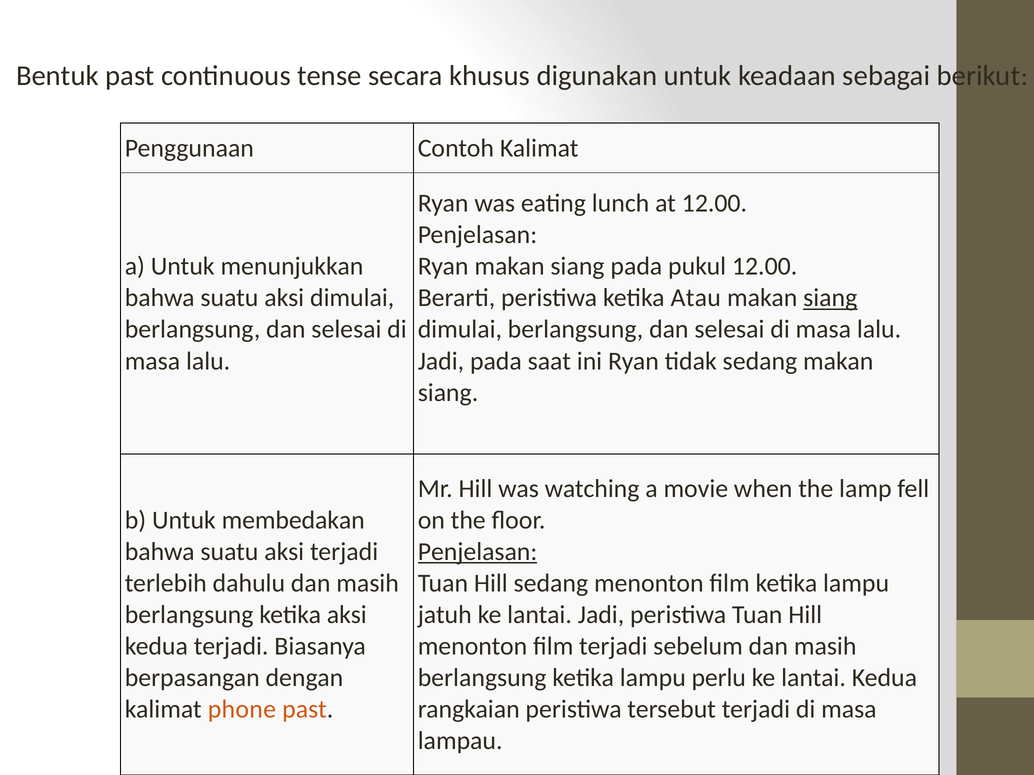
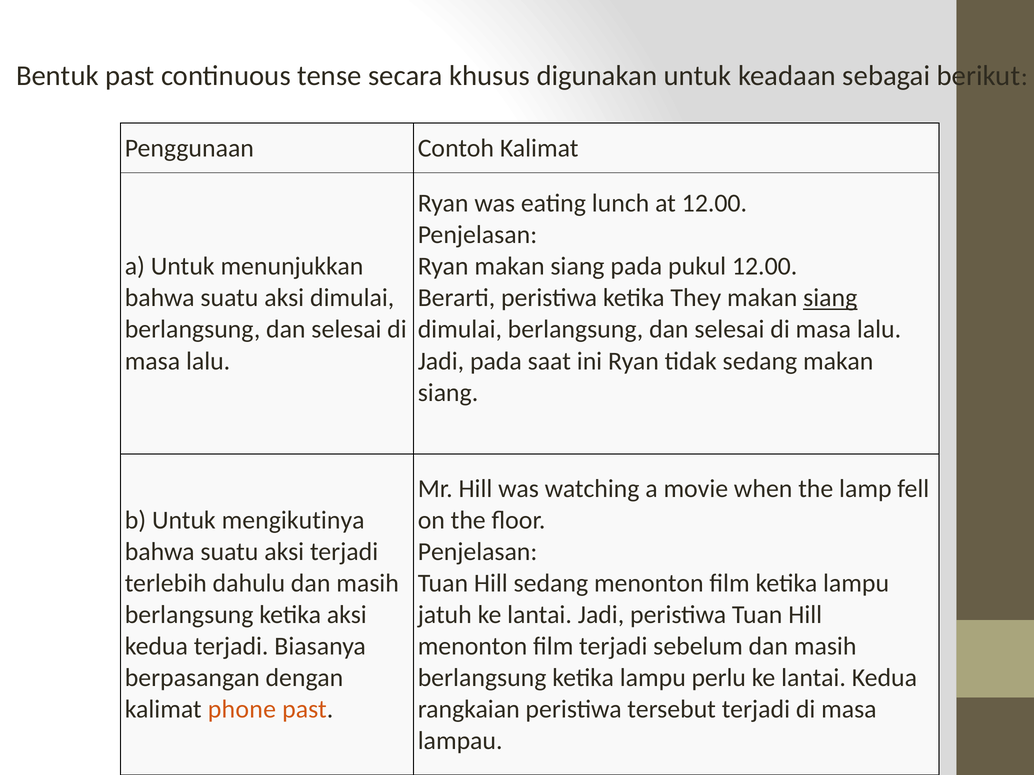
Atau: Atau -> They
membedakan: membedakan -> mengikutinya
Penjelasan at (478, 552) underline: present -> none
